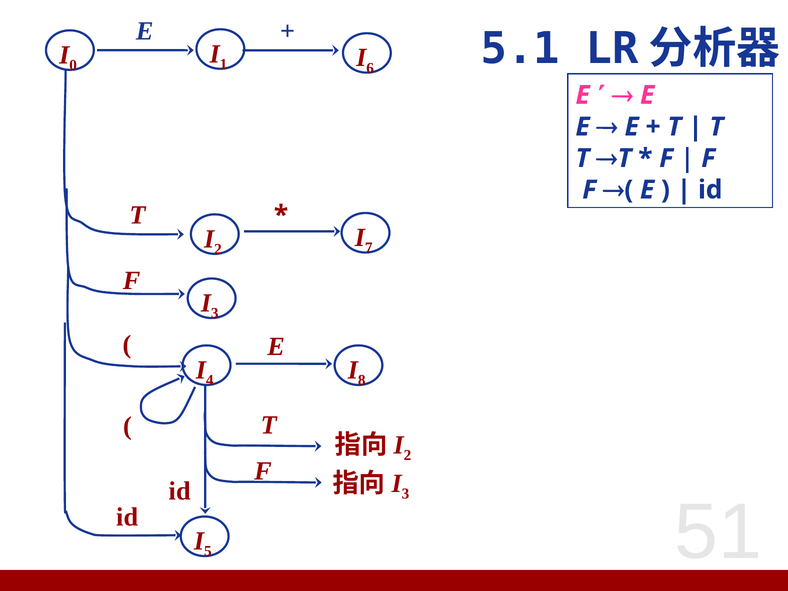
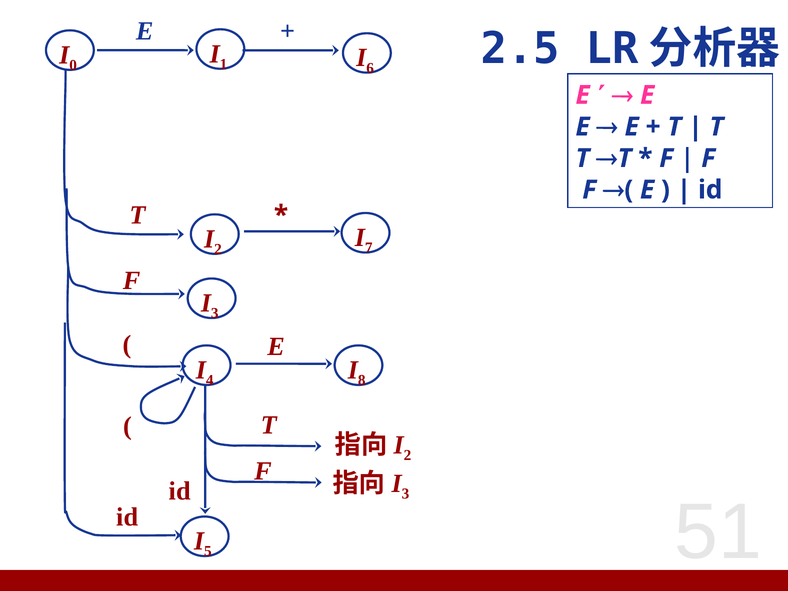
5.1: 5.1 -> 2.5
